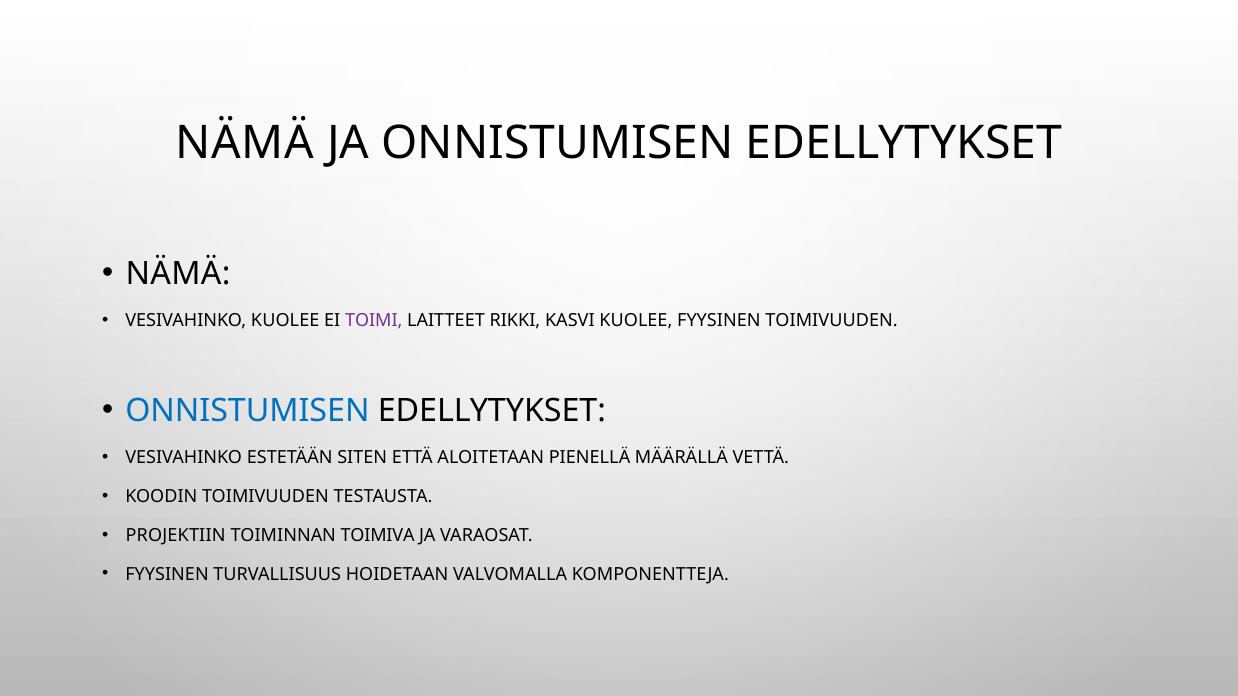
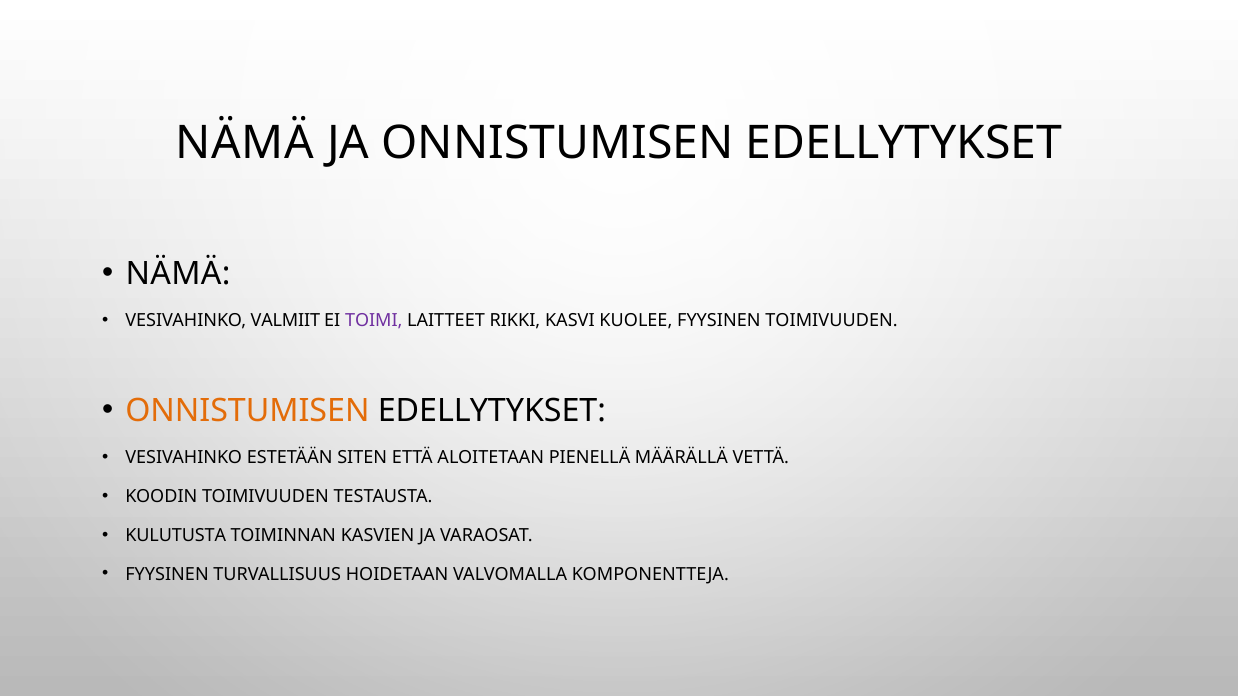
VESIVAHINKO KUOLEE: KUOLEE -> VALMIIT
ONNISTUMISEN at (247, 411) colour: blue -> orange
PROJEKTIIN: PROJEKTIIN -> KULUTUSTA
TOIMIVA: TOIMIVA -> KASVIEN
